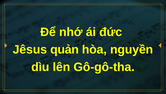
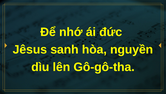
quản: quản -> sanh
